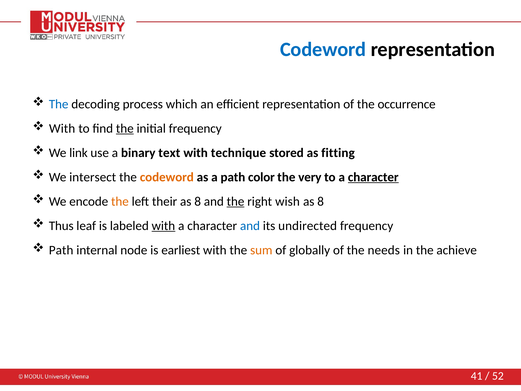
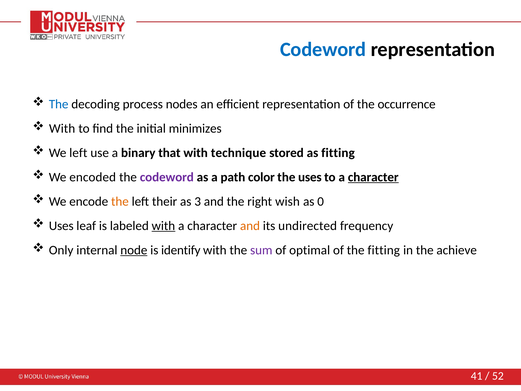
which: which -> nodes
the at (125, 128) underline: present -> none
initial frequency: frequency -> minimizes
We link: link -> left
text: text -> that
intersect: intersect -> encoded
codeword at (167, 177) colour: orange -> purple
the very: very -> uses
8 at (198, 201): 8 -> 3
the at (236, 201) underline: present -> none
8 at (321, 201): 8 -> 0
Thus at (61, 226): Thus -> Uses
and at (250, 226) colour: blue -> orange
Path at (61, 250): Path -> Only
node underline: none -> present
earliest: earliest -> identify
sum colour: orange -> purple
globally: globally -> optimal
the needs: needs -> fitting
